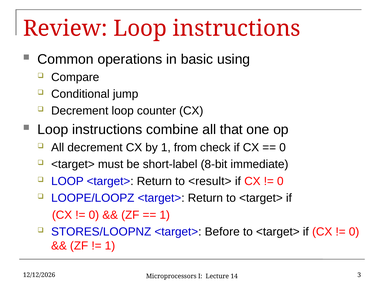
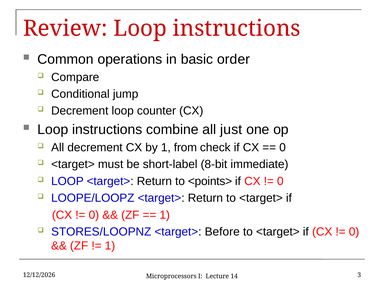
using: using -> order
that: that -> just
<result>: <result> -> <points>
